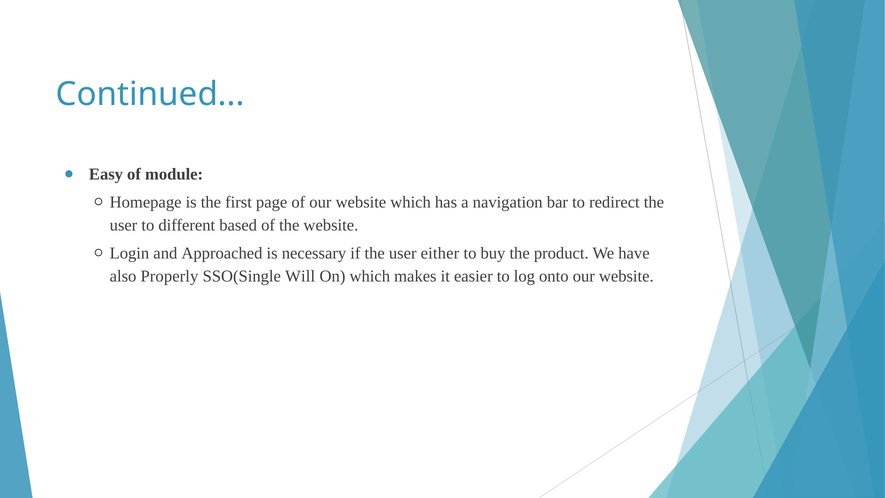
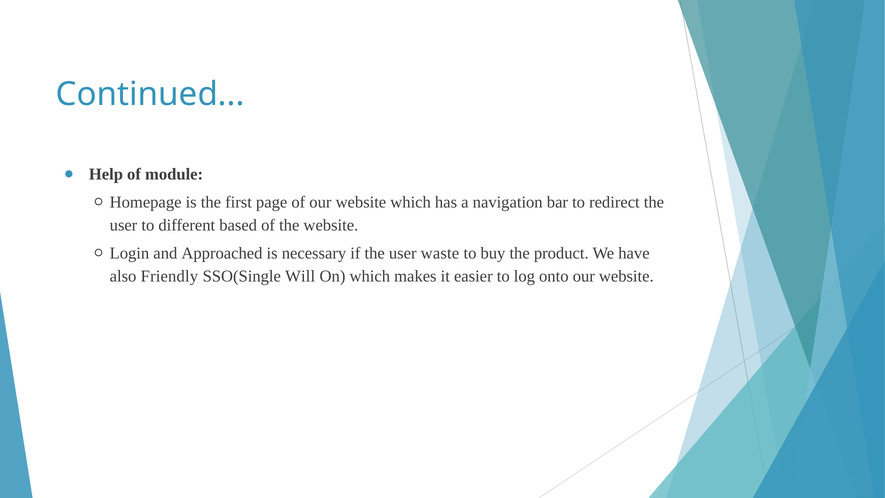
Easy: Easy -> Help
either: either -> waste
Properly: Properly -> Friendly
